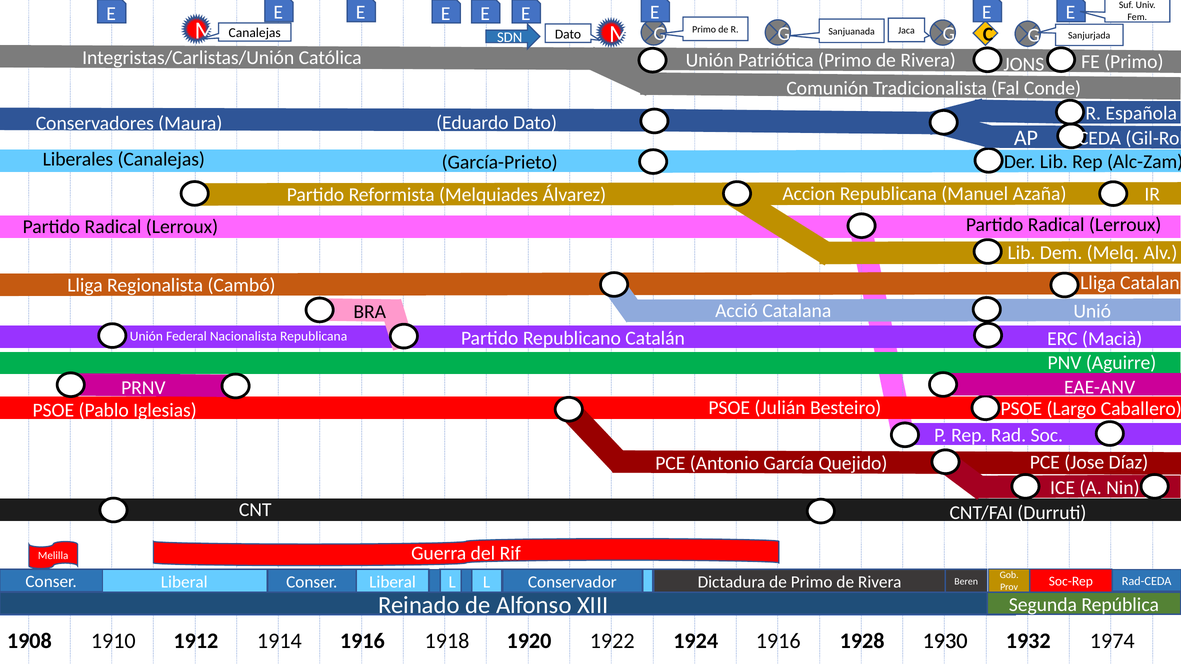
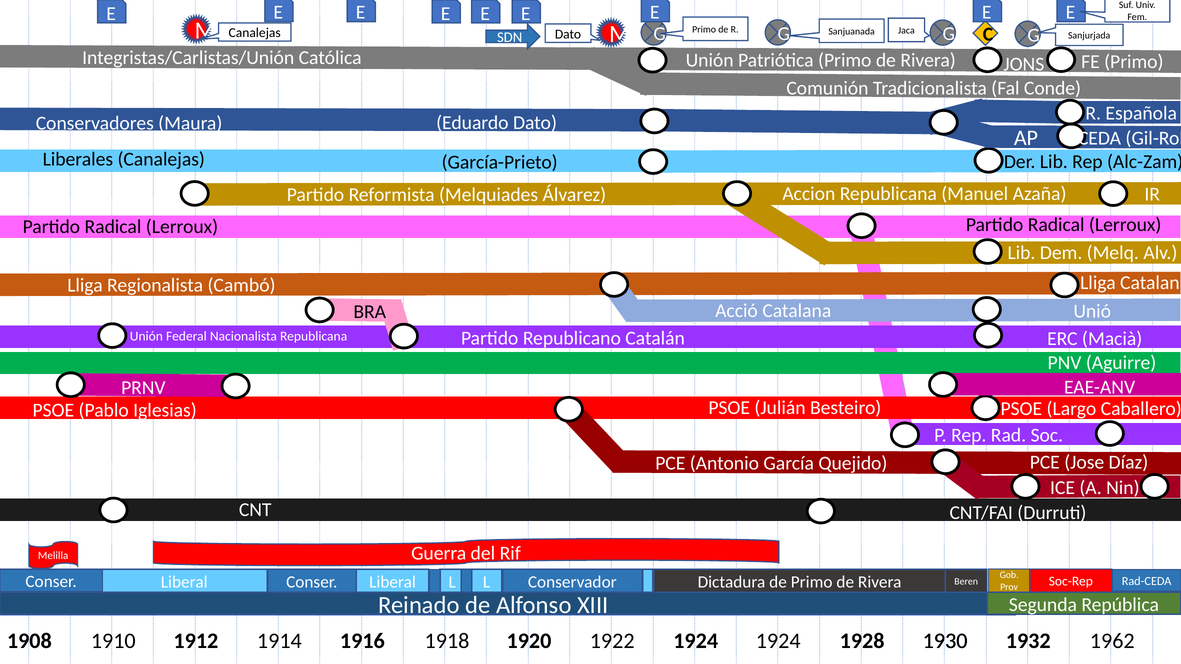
1924 1916: 1916 -> 1924
1974: 1974 -> 1962
